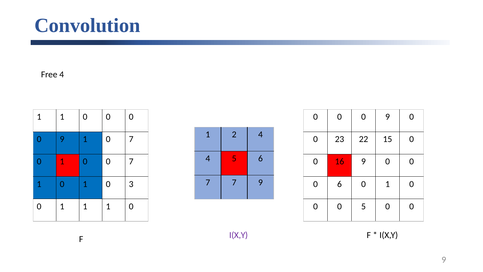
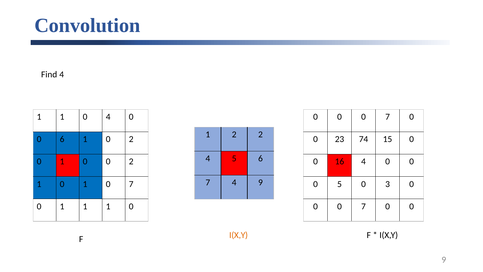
Free: Free -> Find
1 1 0 0: 0 -> 4
9 at (388, 117): 9 -> 7
2 4: 4 -> 2
9 at (62, 139): 9 -> 6
1 0 7: 7 -> 2
22: 22 -> 74
0 0 7: 7 -> 2
16 9: 9 -> 4
7 7: 7 -> 4
1 0 3: 3 -> 7
0 6: 6 -> 5
1 at (388, 184): 1 -> 3
5 at (364, 206): 5 -> 7
I(X,Y at (239, 235) colour: purple -> orange
